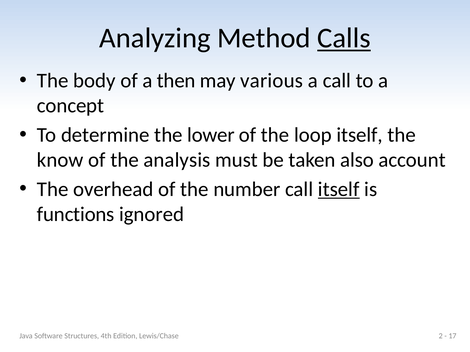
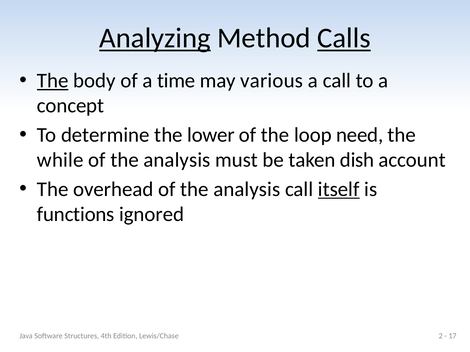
Analyzing underline: none -> present
The at (53, 81) underline: none -> present
then: then -> time
loop itself: itself -> need
know: know -> while
also: also -> dish
overhead of the number: number -> analysis
